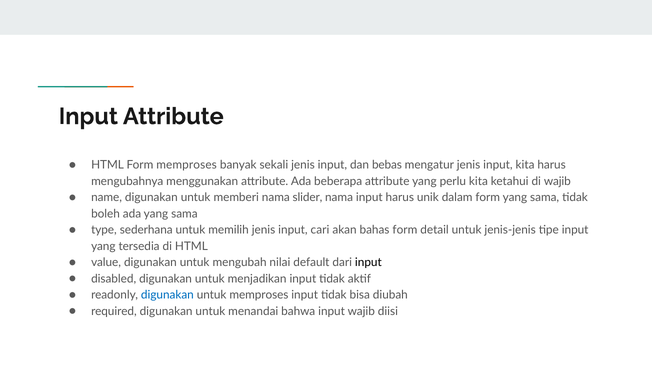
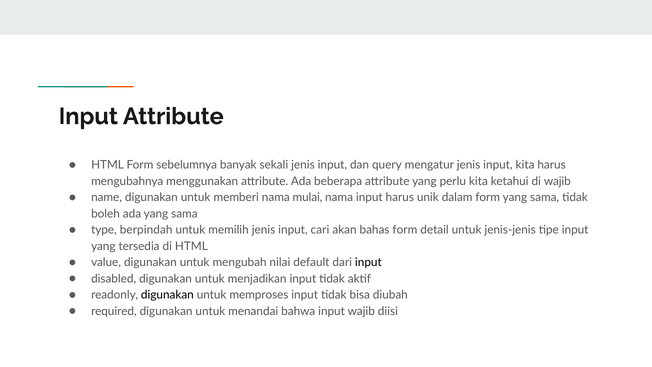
Form memproses: memproses -> sebelumnya
bebas: bebas -> query
slider: slider -> mulai
sederhana: sederhana -> berpindah
digunakan at (167, 295) colour: blue -> black
